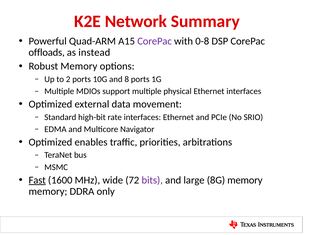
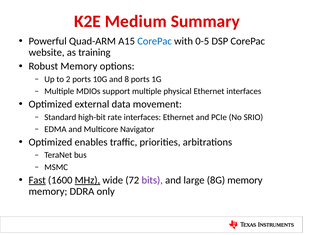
Network: Network -> Medium
CorePac at (155, 41) colour: purple -> blue
0-8: 0-8 -> 0-5
offloads: offloads -> website
instead: instead -> training
MHz underline: none -> present
